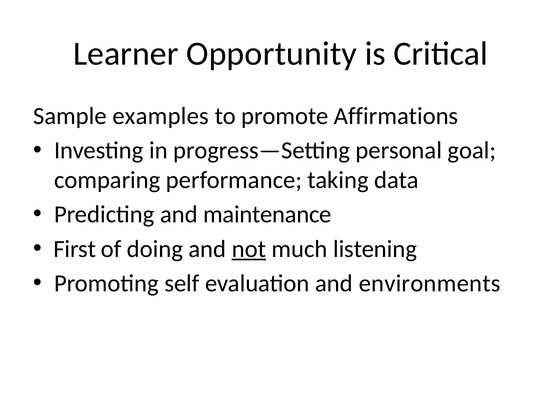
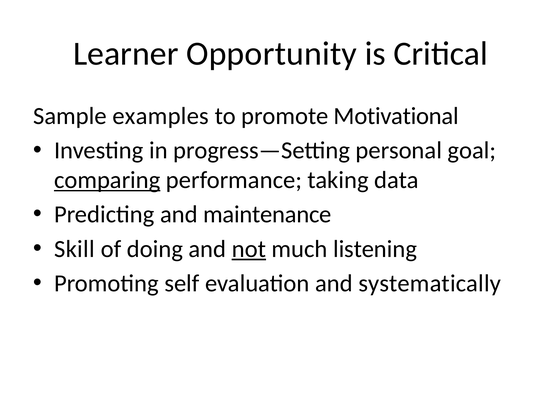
Affirmations: Affirmations -> Motivational
comparing underline: none -> present
First: First -> Skill
environments: environments -> systematically
